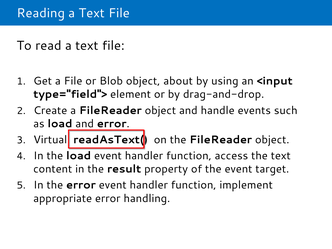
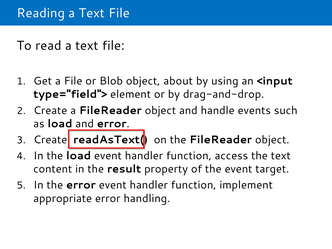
Virtual at (50, 140): Virtual -> Create
